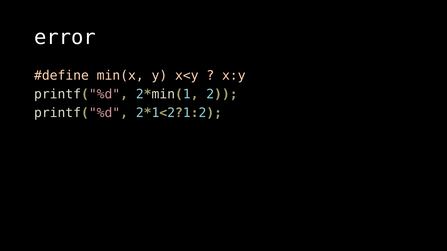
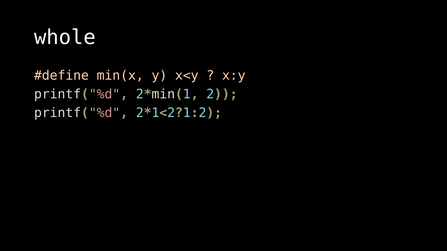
error: error -> whole
